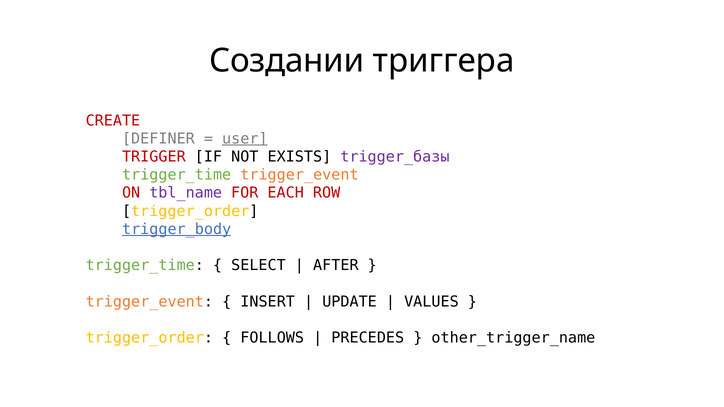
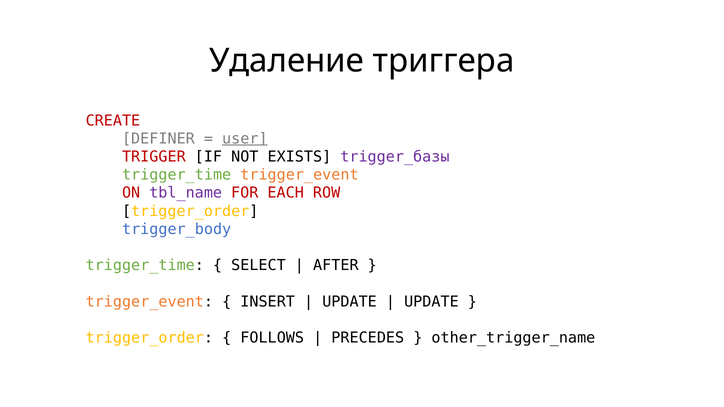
Создании: Создании -> Удаление
trigger_body underline: present -> none
VALUES at (431, 302): VALUES -> UPDATE
